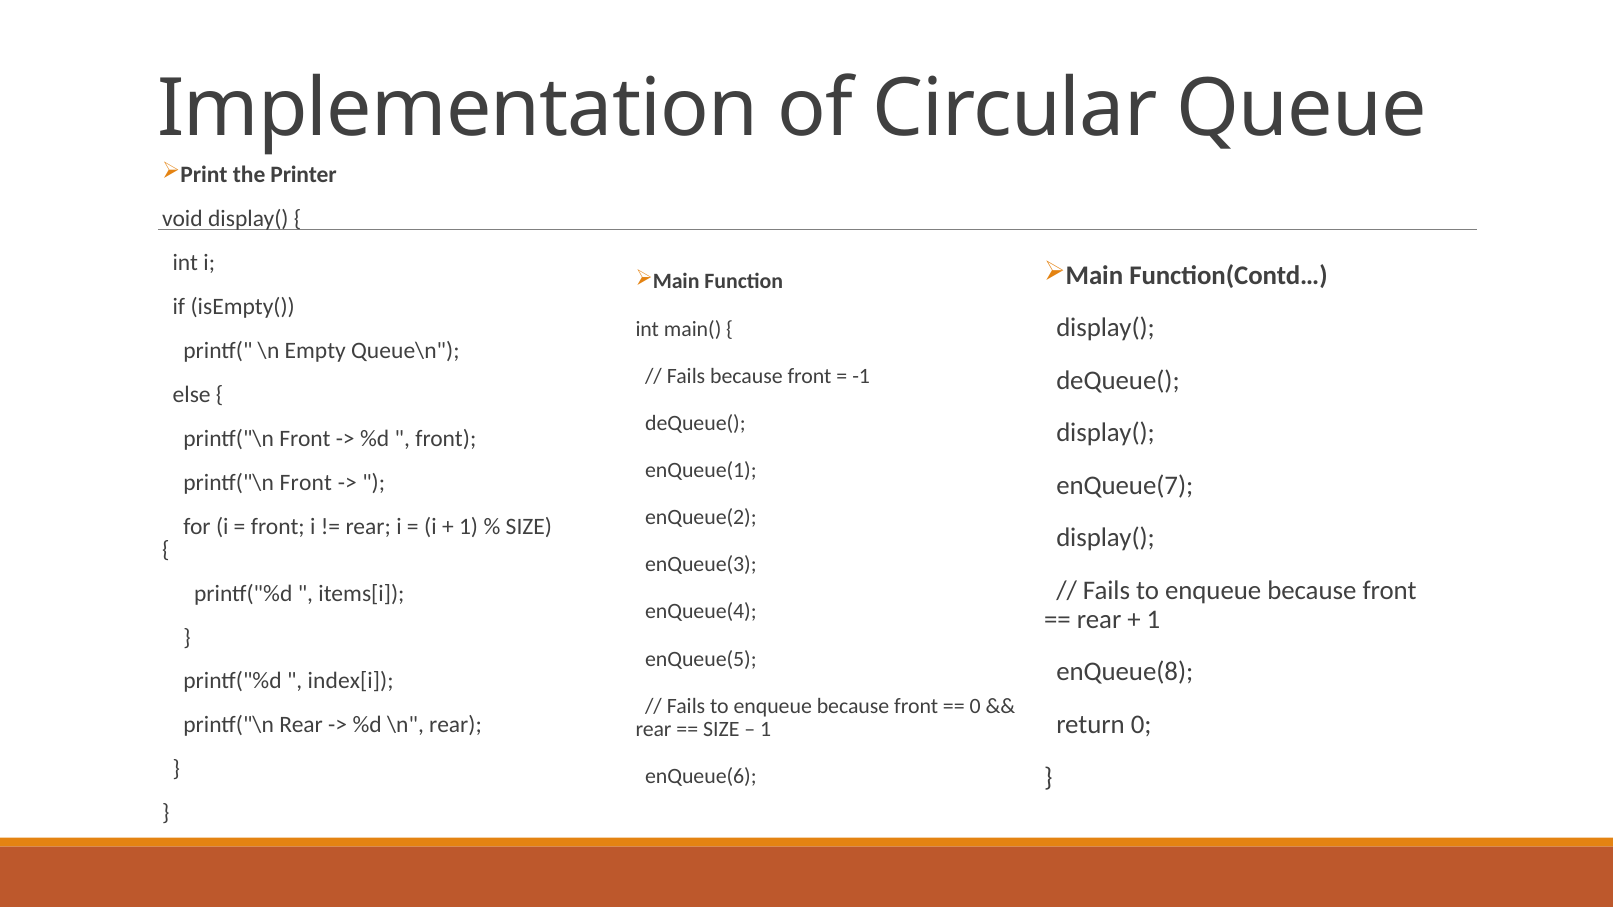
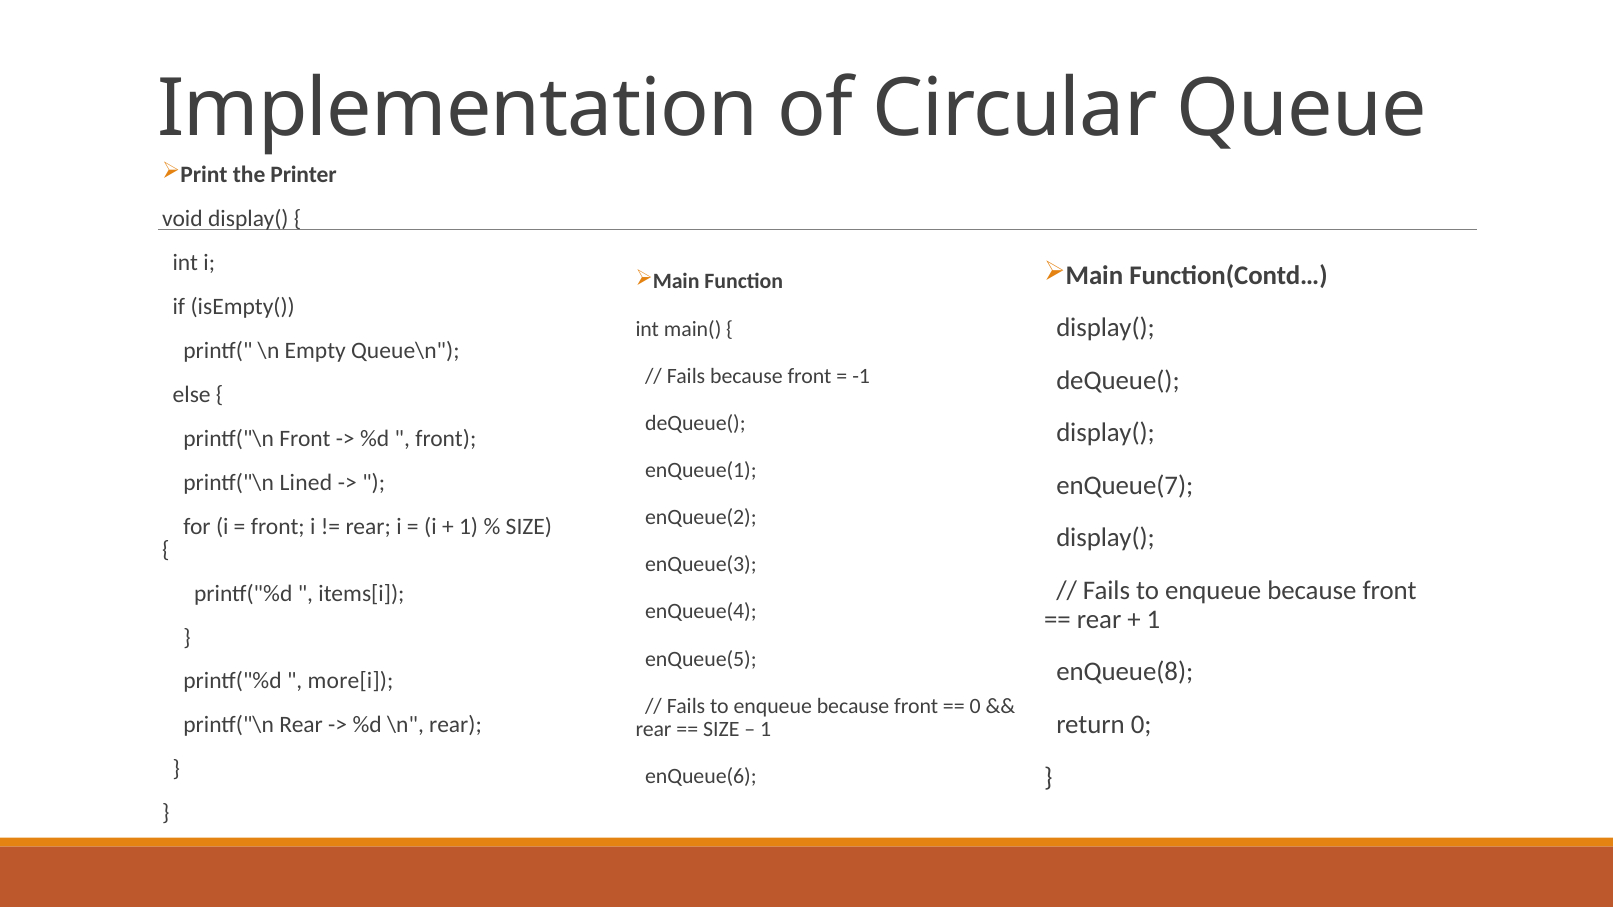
Front at (306, 483): Front -> Lined
index[i: index[i -> more[i
